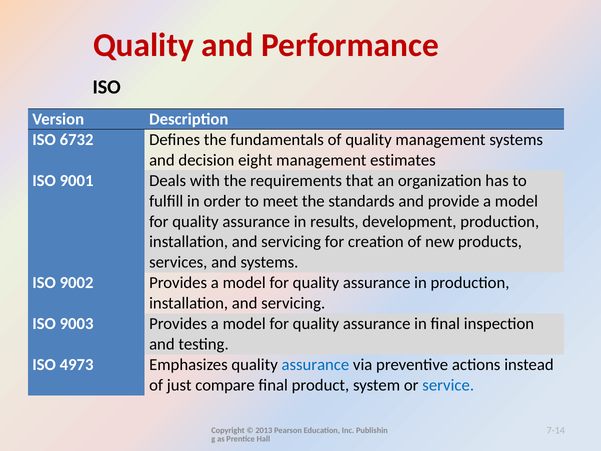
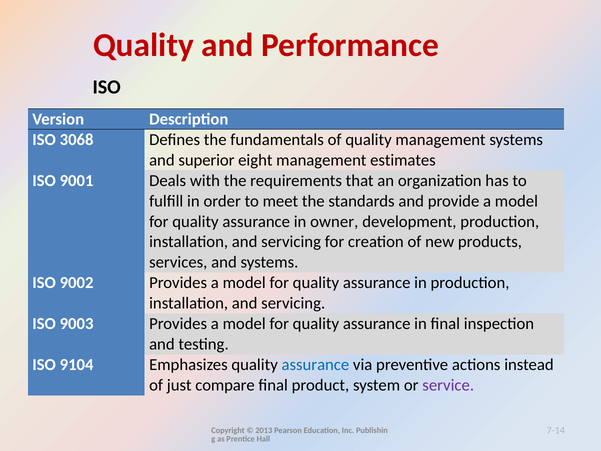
6732: 6732 -> 3068
decision: decision -> superior
results: results -> owner
4973: 4973 -> 9104
service colour: blue -> purple
